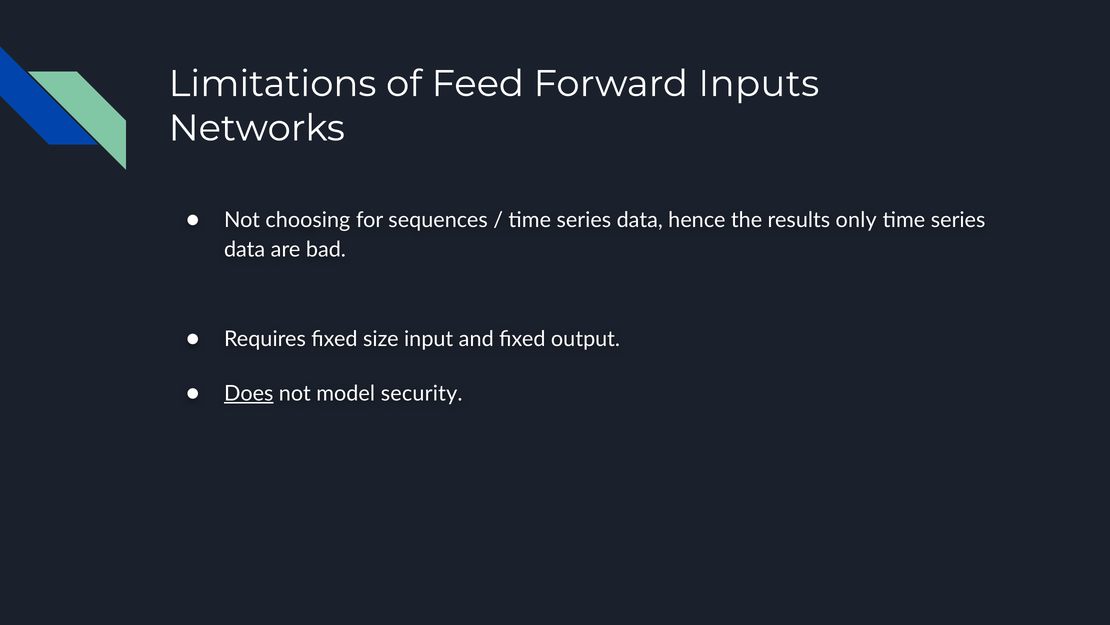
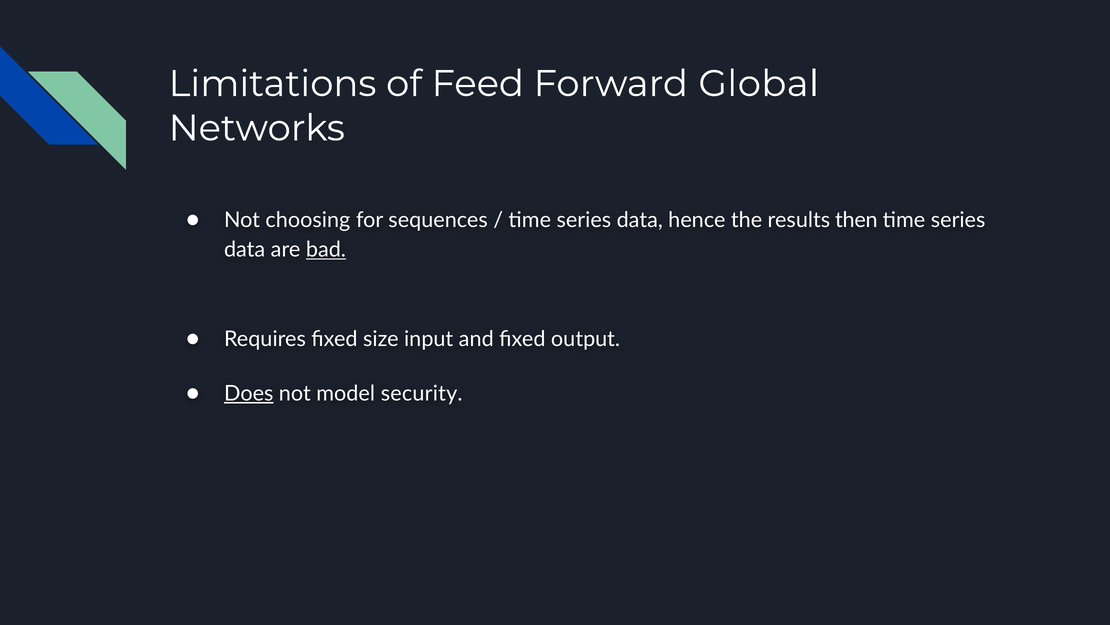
Inputs: Inputs -> Global
only: only -> then
bad underline: none -> present
